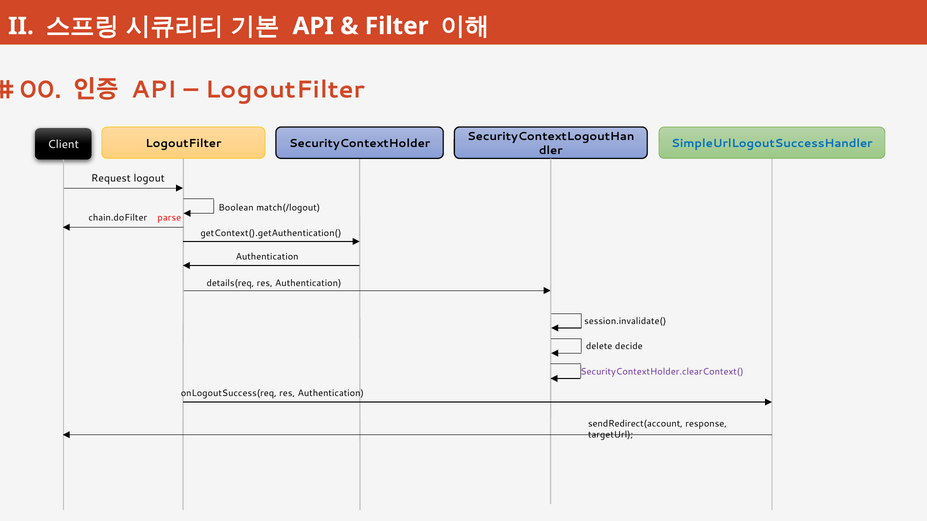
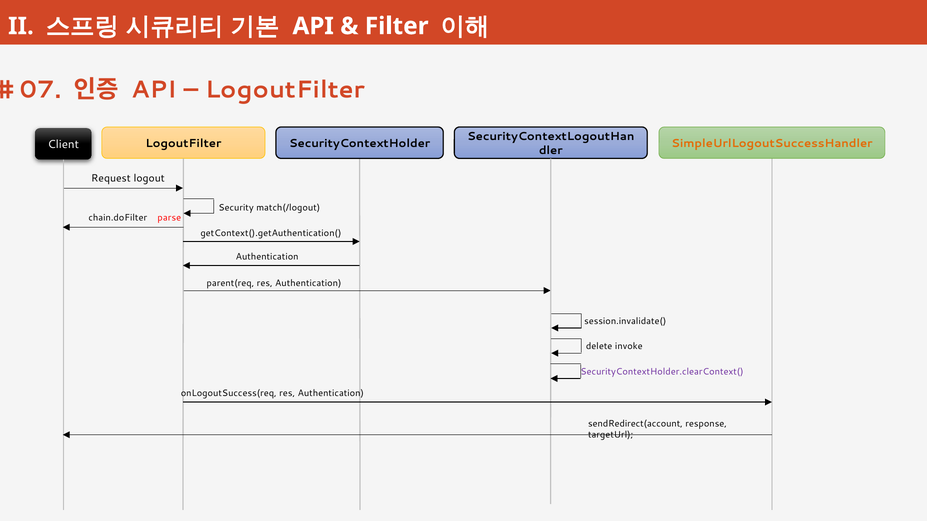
00: 00 -> 07
SimpleUrlLogoutSuccessHandler colour: blue -> orange
Boolean: Boolean -> Security
details(req: details(req -> parent(req
decide: decide -> invoke
